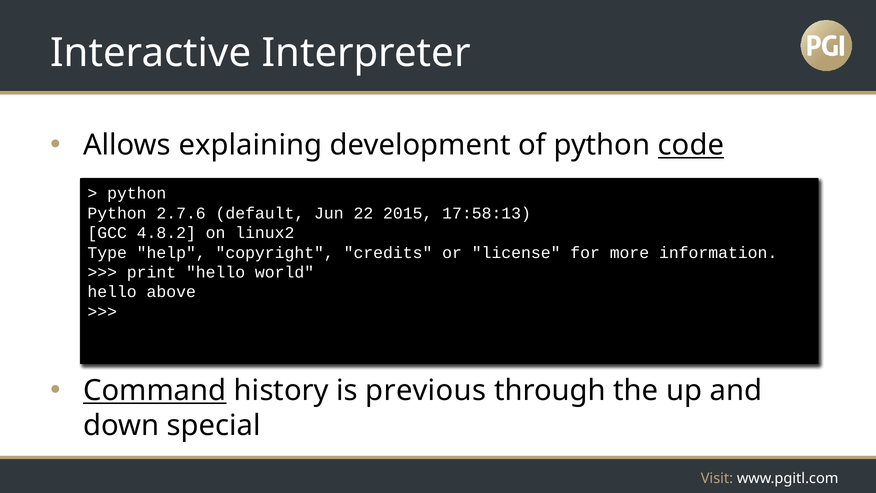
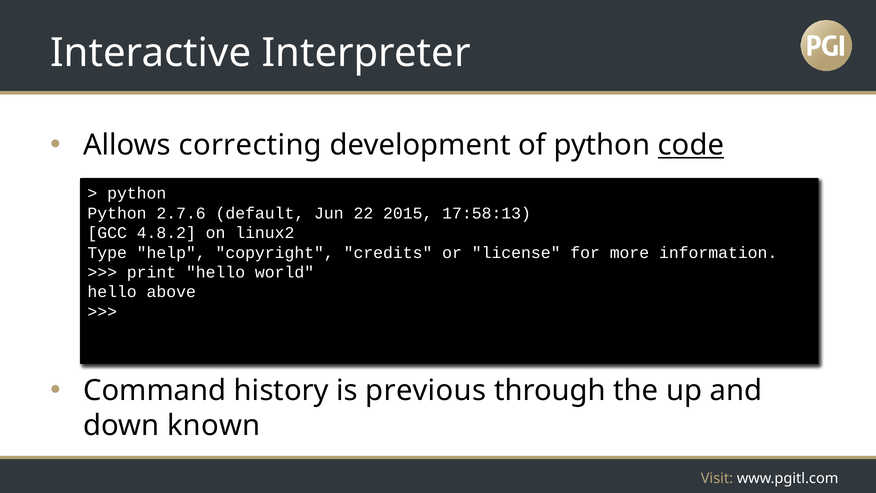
explaining: explaining -> correcting
Command underline: present -> none
special: special -> known
